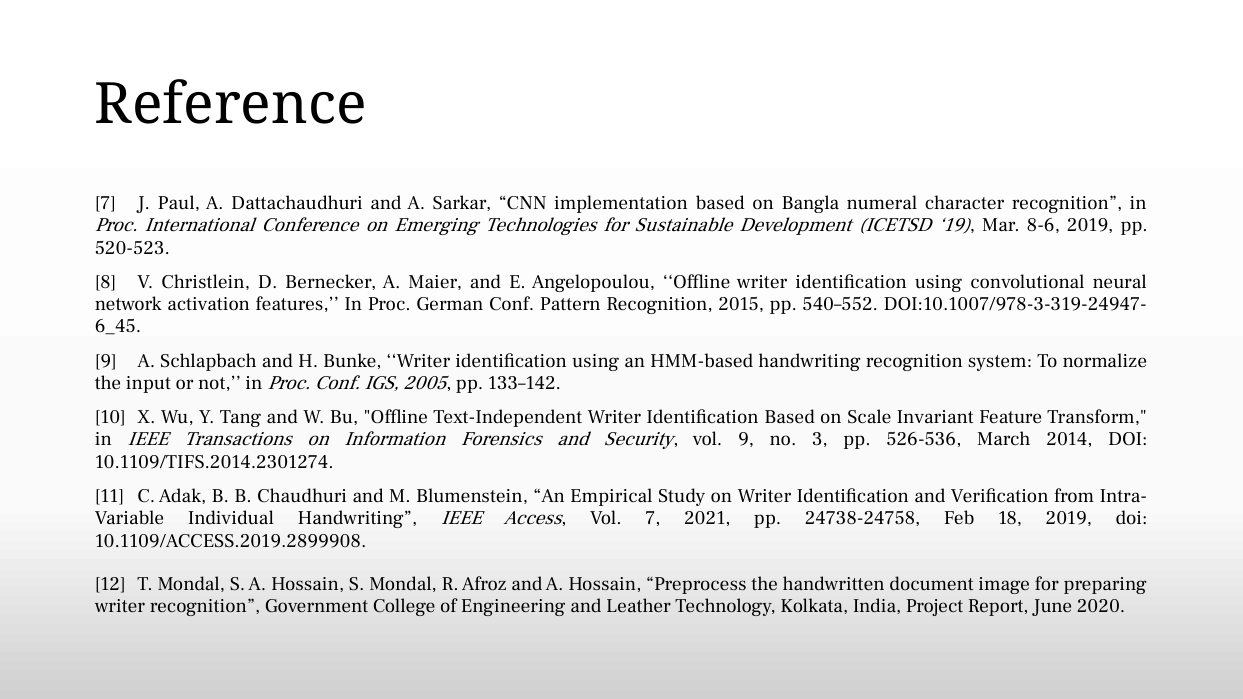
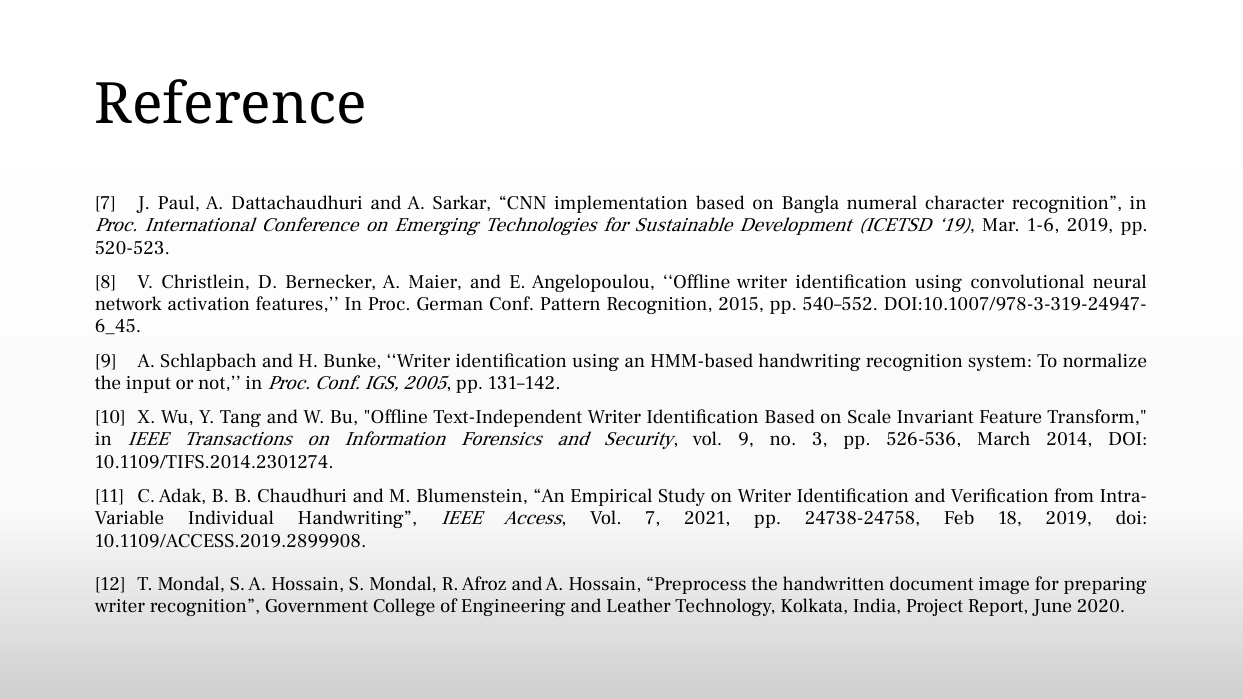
8-6: 8-6 -> 1-6
133–142: 133–142 -> 131–142
